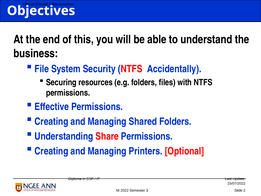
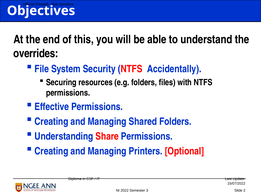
business: business -> overrides
